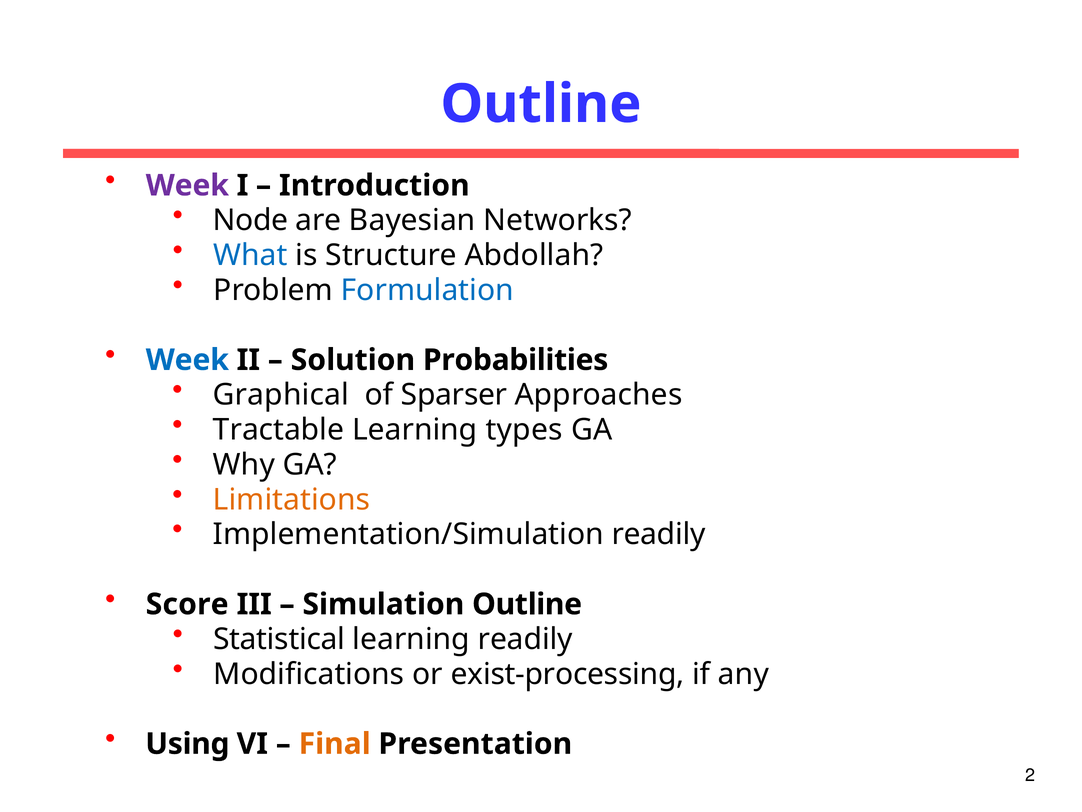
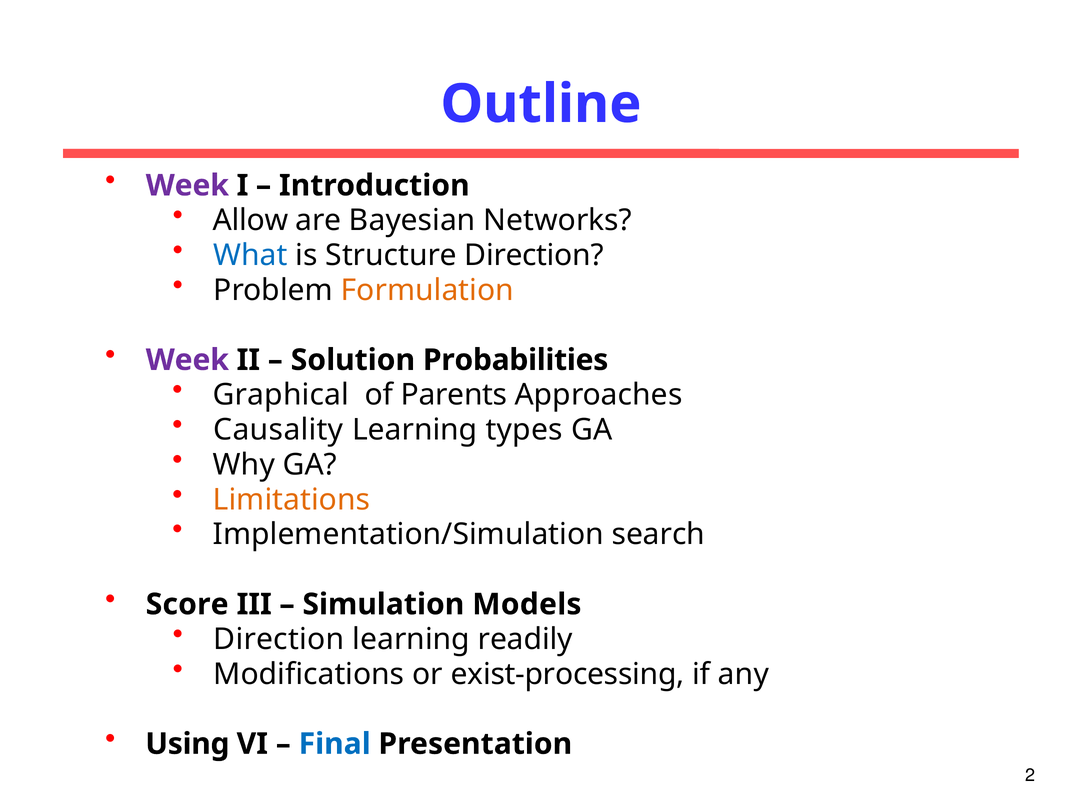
Node: Node -> Allow
Structure Abdollah: Abdollah -> Direction
Formulation colour: blue -> orange
Week at (187, 360) colour: blue -> purple
Sparser: Sparser -> Parents
Tractable: Tractable -> Causality
Implementation/Simulation readily: readily -> search
Simulation Outline: Outline -> Models
Statistical at (279, 639): Statistical -> Direction
Final colour: orange -> blue
